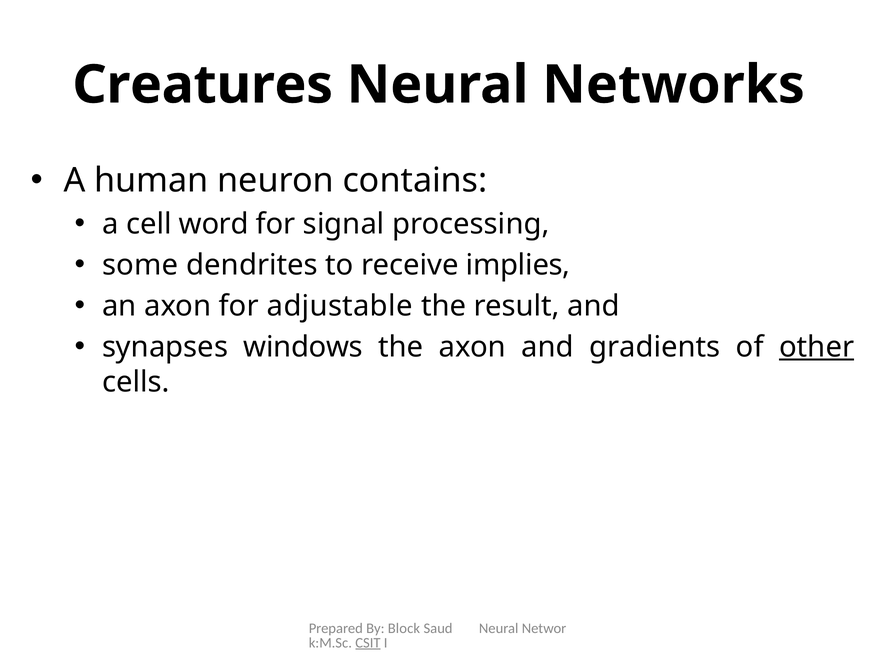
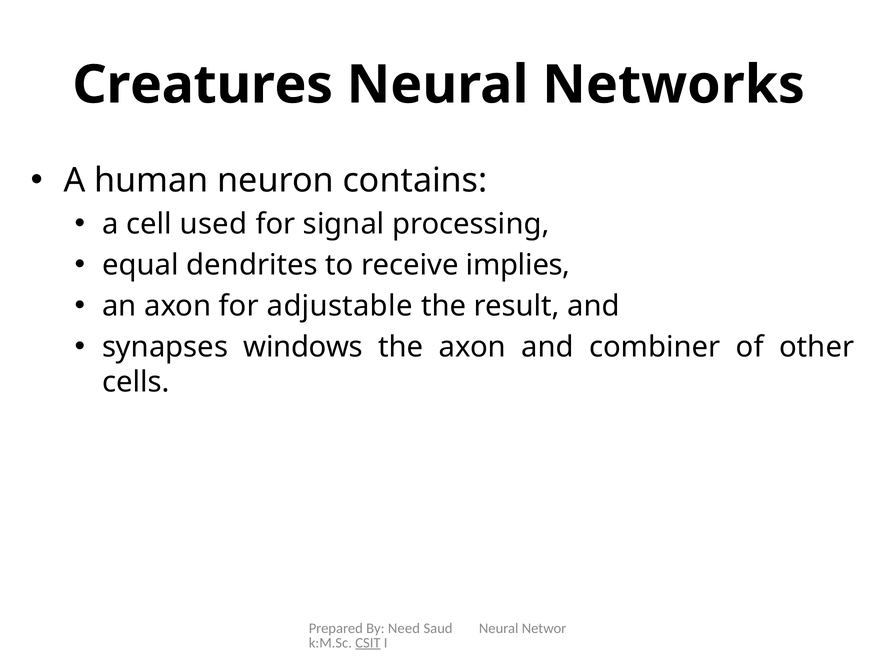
word: word -> used
some: some -> equal
gradients: gradients -> combiner
other underline: present -> none
Block: Block -> Need
